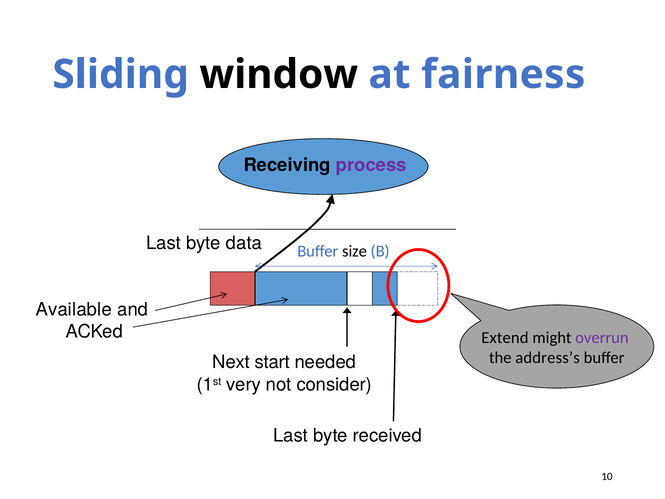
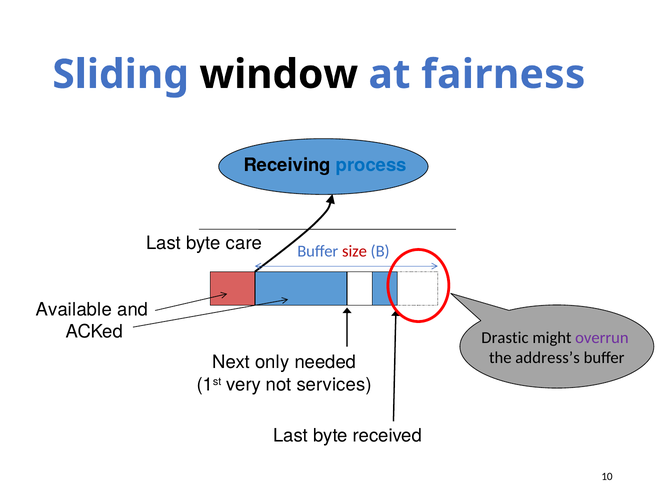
process colour: purple -> blue
data: data -> care
size colour: black -> red
Extend: Extend -> Drastic
start: start -> only
consider: consider -> services
